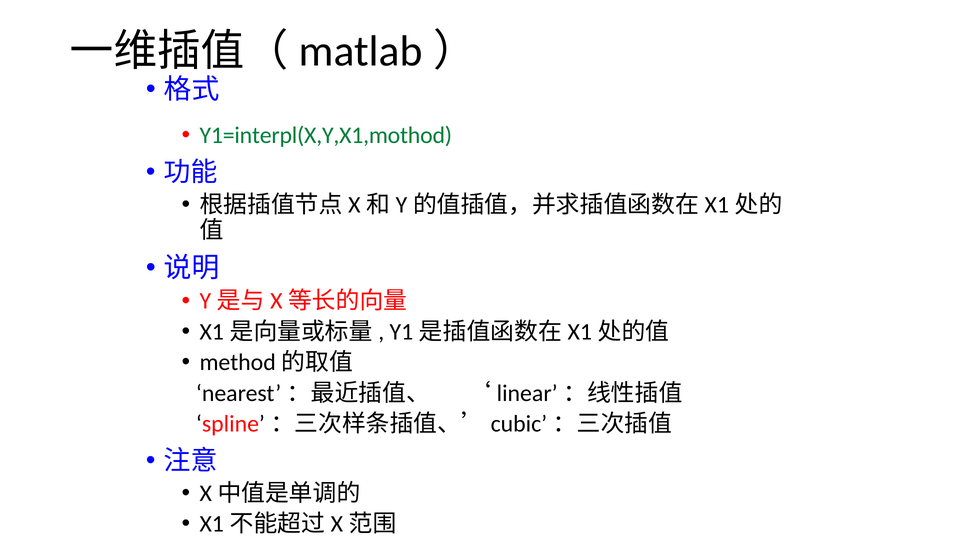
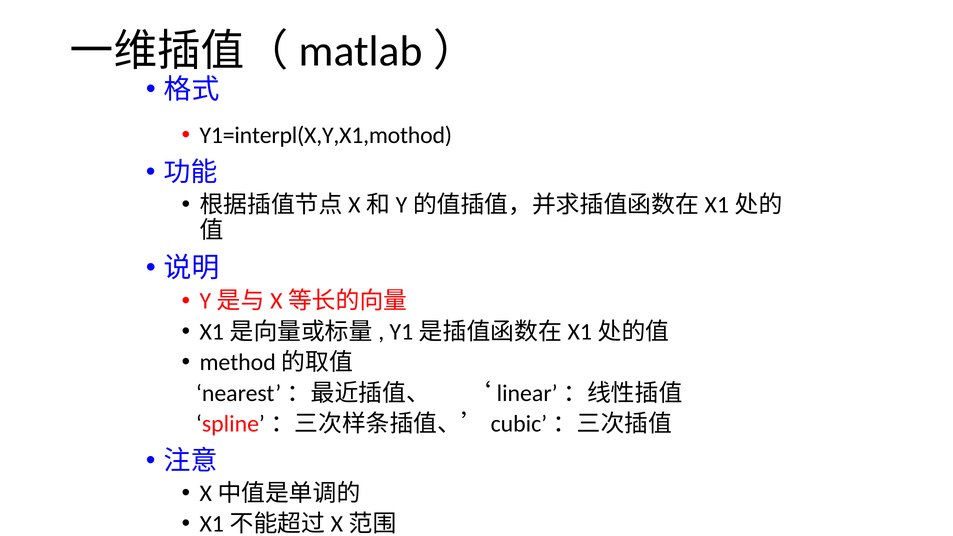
Y1=interpl(X,Y,X1,mothod colour: green -> black
